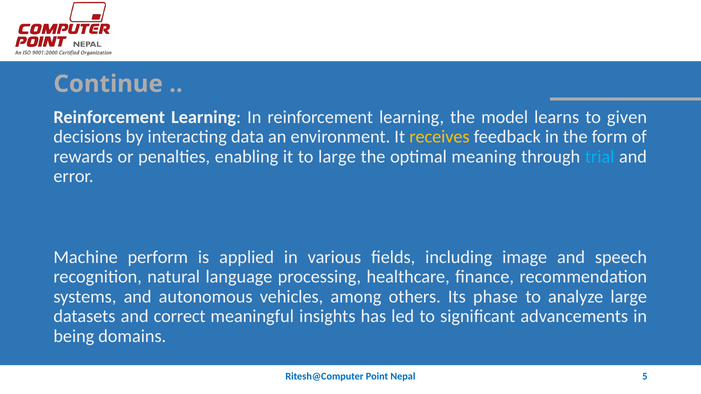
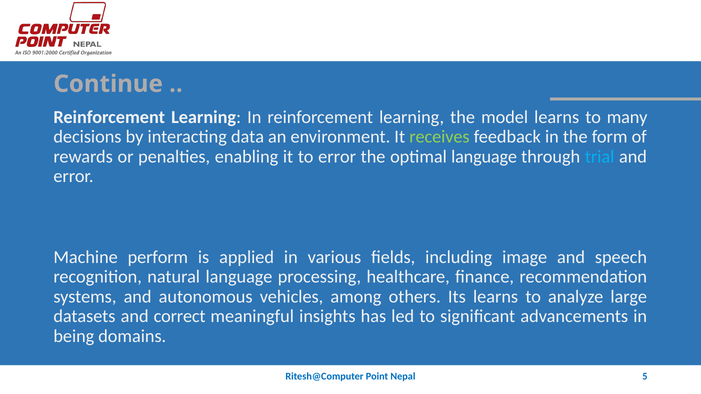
given: given -> many
receives colour: yellow -> light green
to large: large -> error
optimal meaning: meaning -> language
Its phase: phase -> learns
